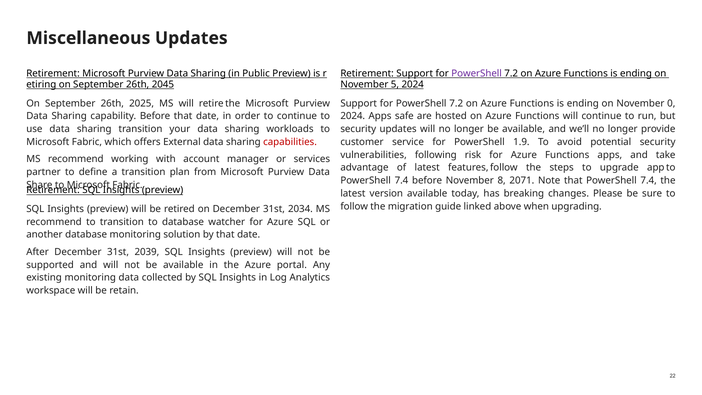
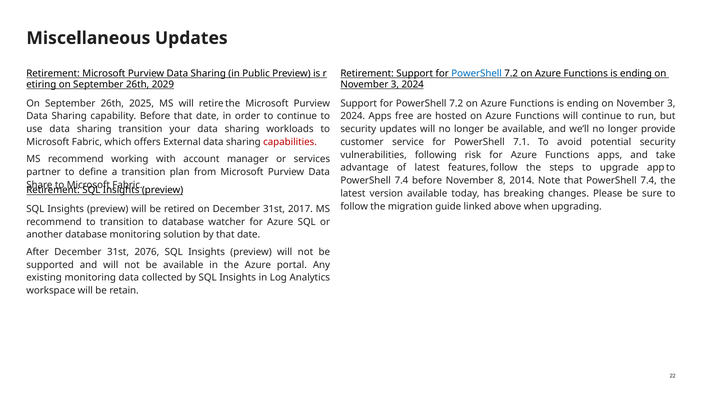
PowerShell at (477, 73) colour: purple -> blue
2045: 2045 -> 2029
5 at (395, 85): 5 -> 3
0 at (671, 103): 0 -> 3
safe: safe -> free
1.9: 1.9 -> 7.1
2071: 2071 -> 2014
2034: 2034 -> 2017
2039: 2039 -> 2076
